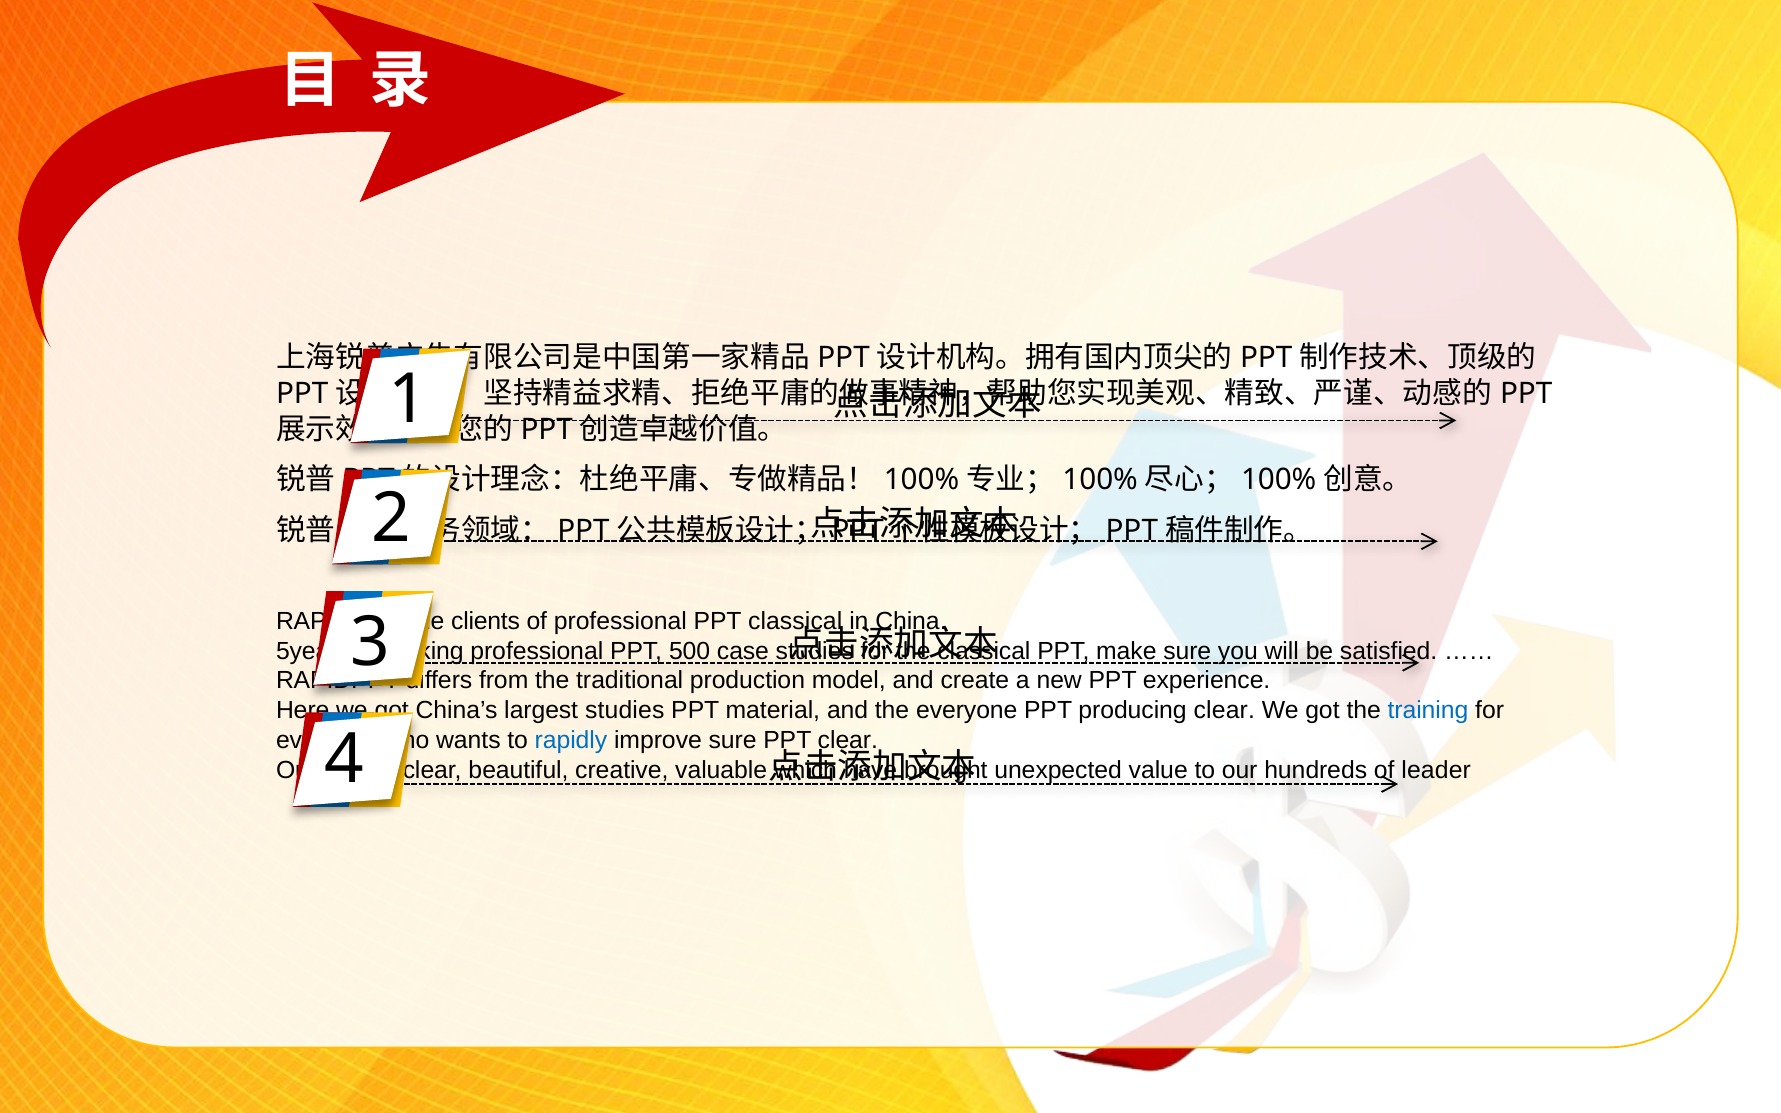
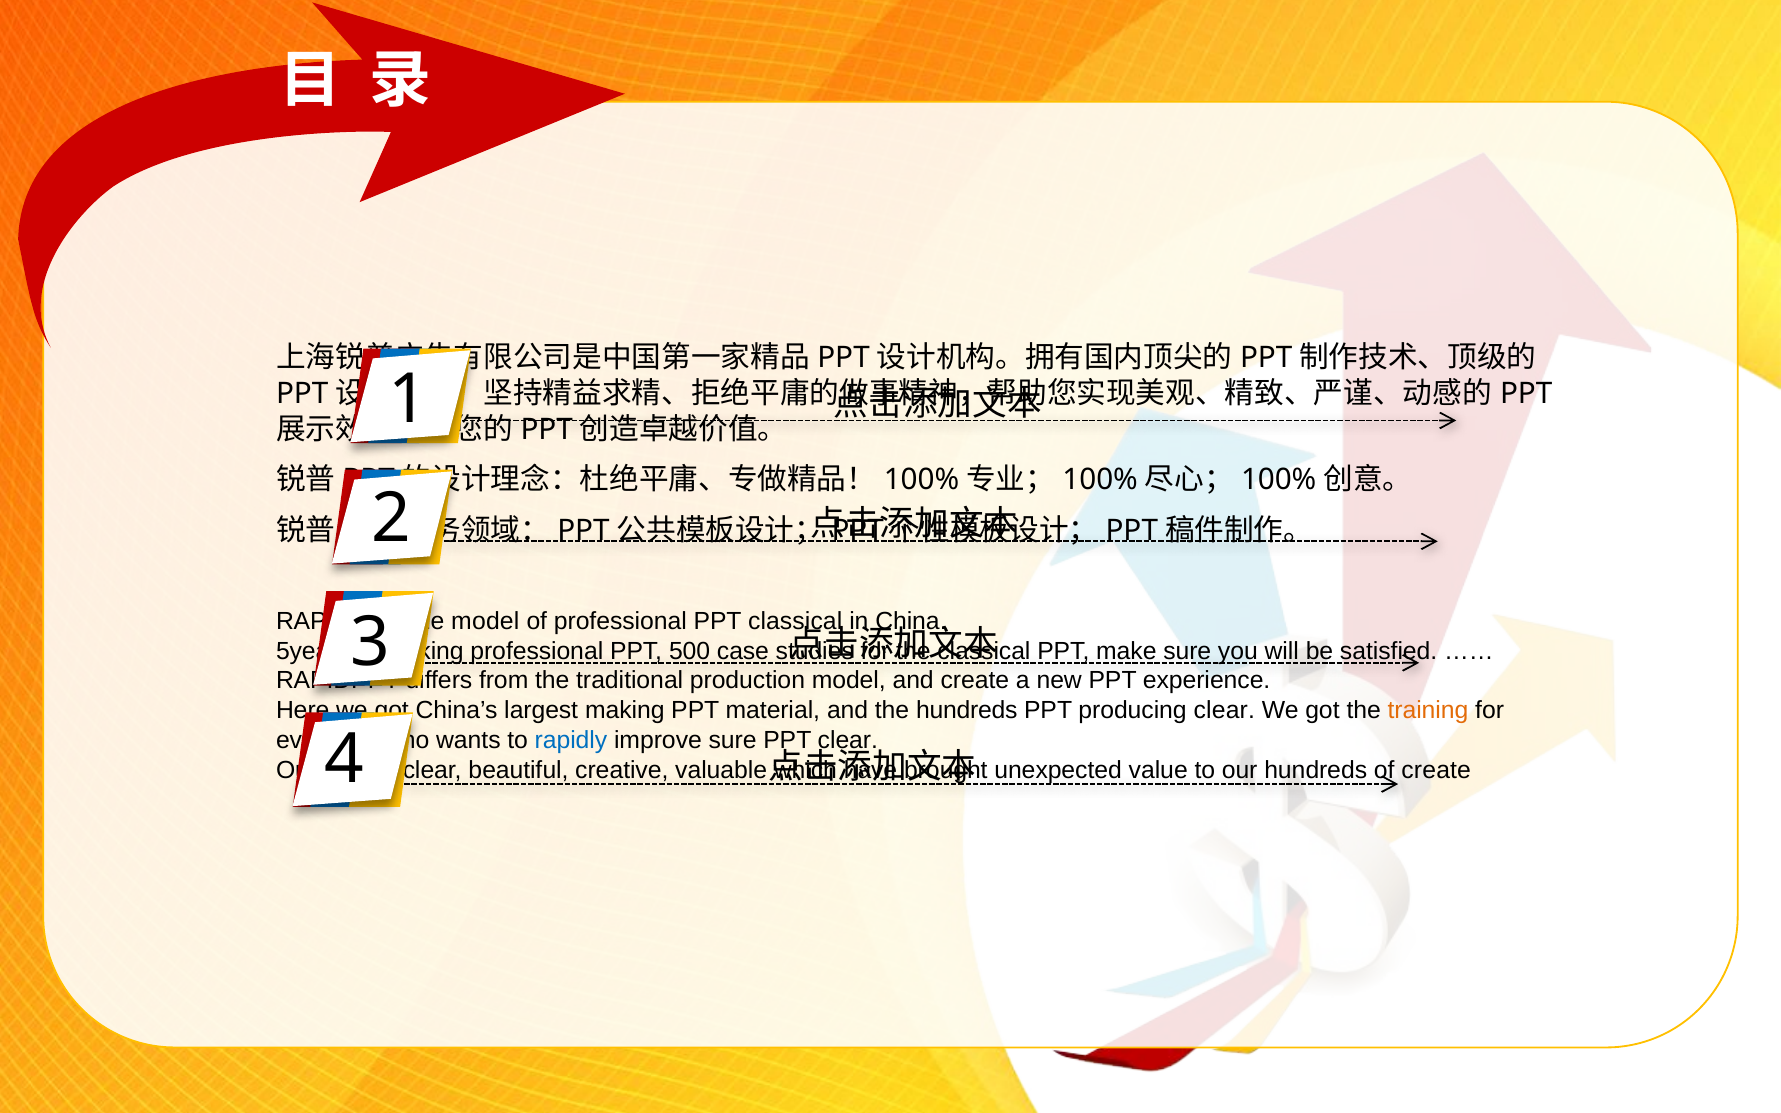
clients at (486, 621): clients -> model
largest studies: studies -> making
the everyone: everyone -> hundreds
training colour: blue -> orange
leader at (1436, 770): leader -> create
